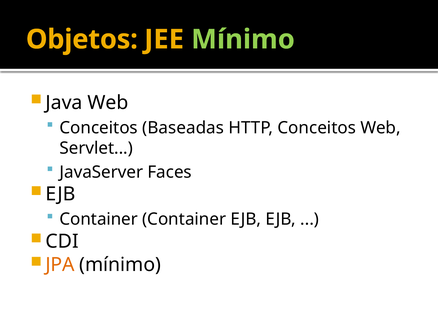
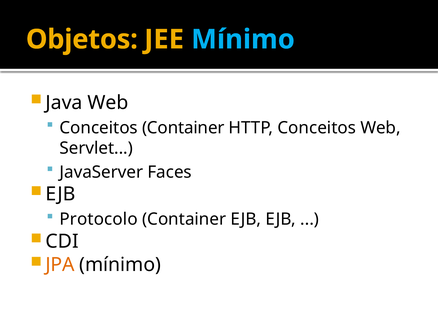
Mínimo at (243, 39) colour: light green -> light blue
Conceitos Baseadas: Baseadas -> Container
Container at (99, 219): Container -> Protocolo
